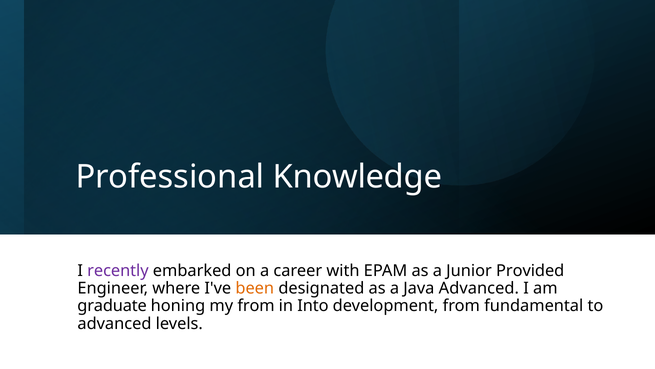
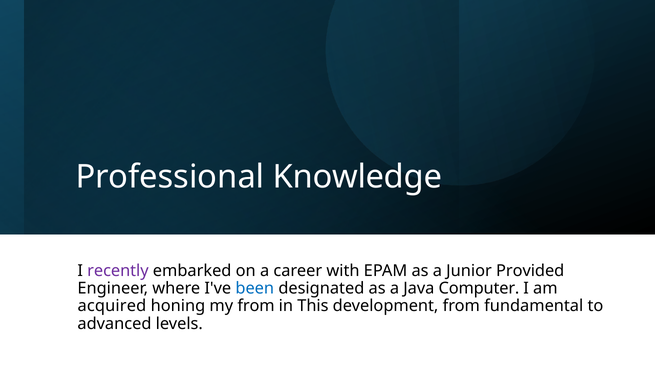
been colour: orange -> blue
Java Advanced: Advanced -> Computer
graduate: graduate -> acquired
Into: Into -> This
